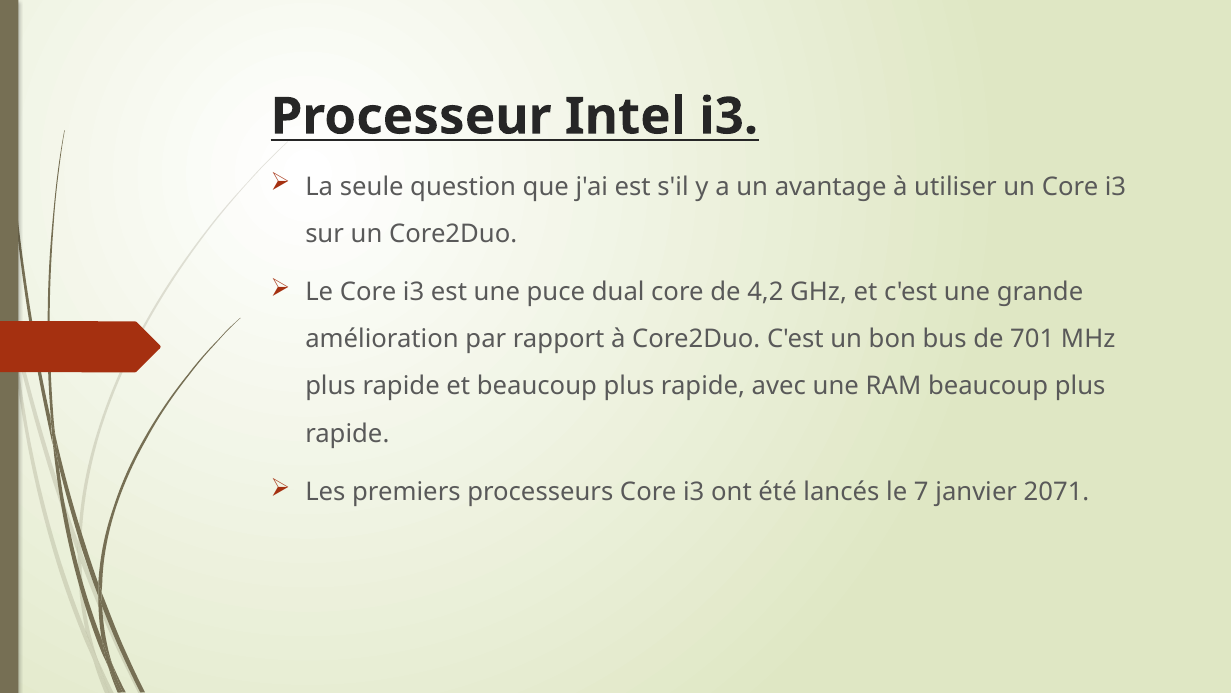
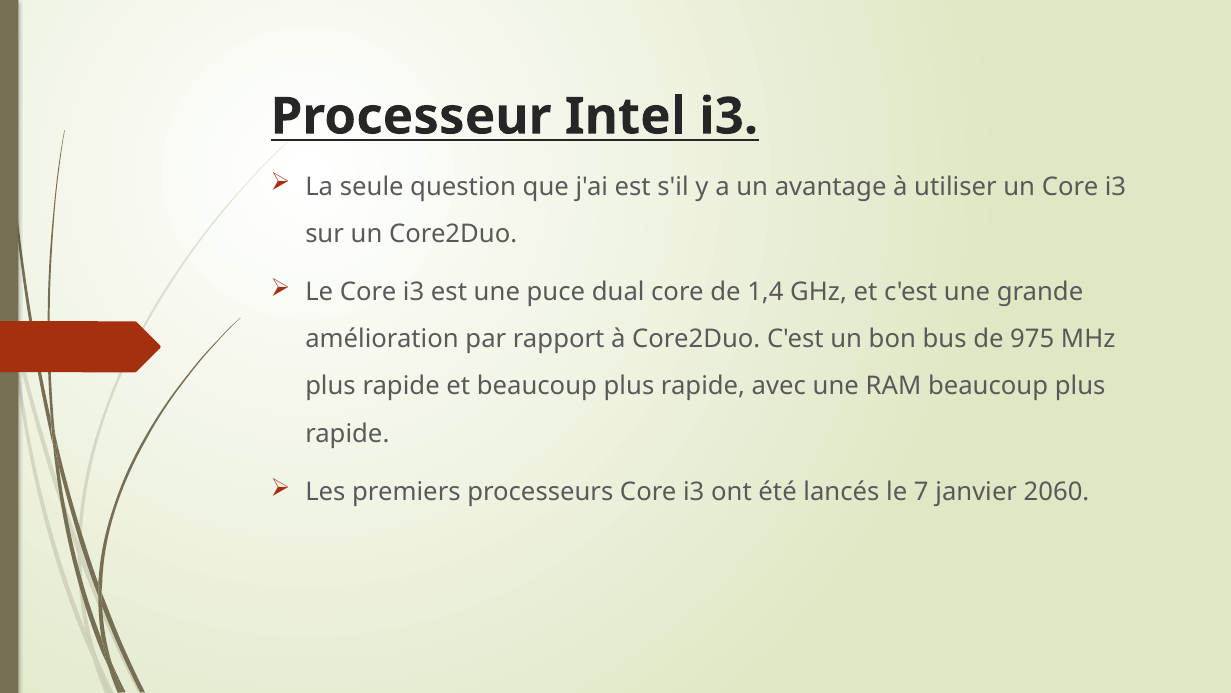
4,2: 4,2 -> 1,4
701: 701 -> 975
2071: 2071 -> 2060
